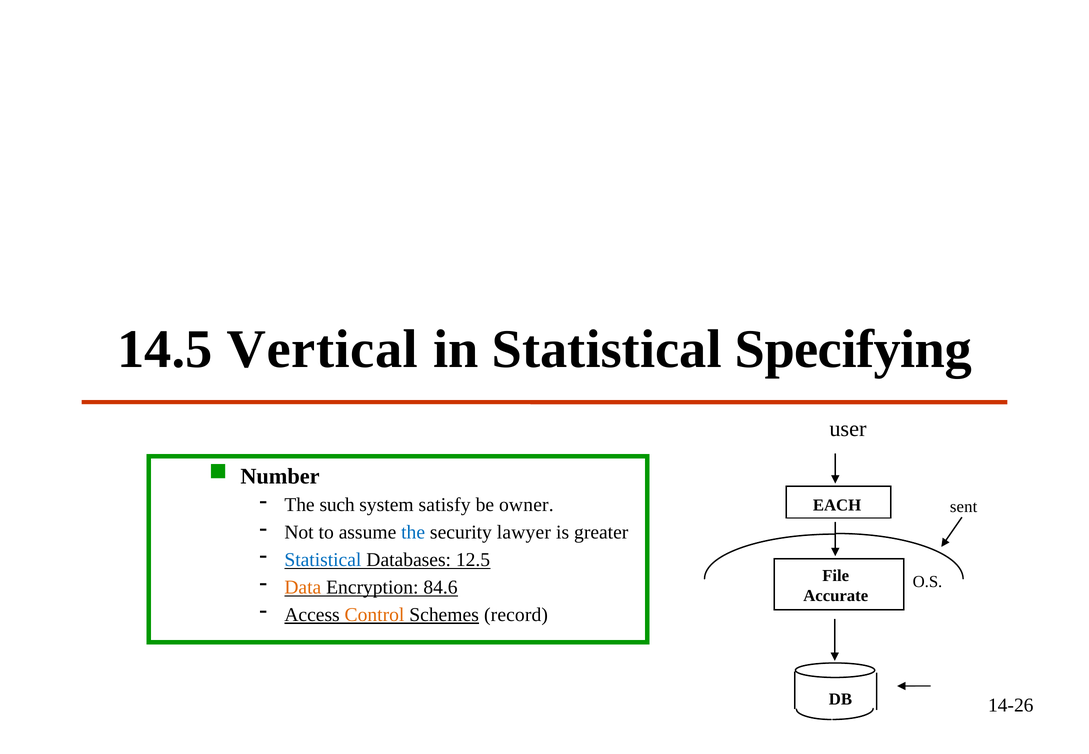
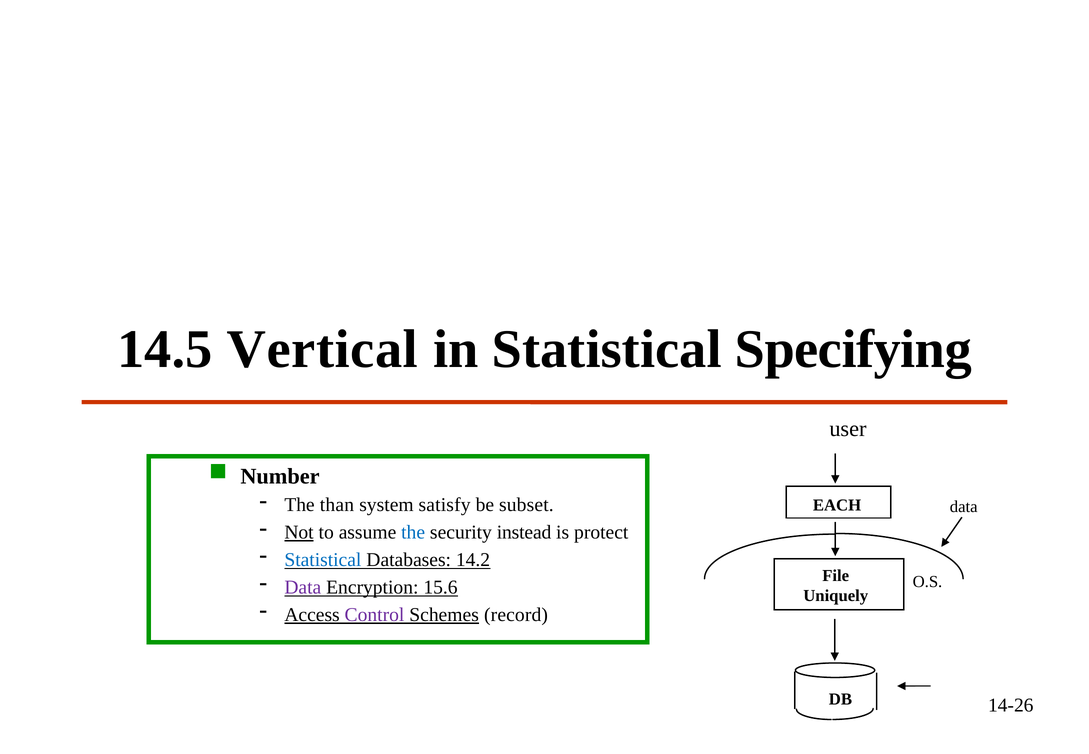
such: such -> than
owner: owner -> subset
sent at (964, 507): sent -> data
Not underline: none -> present
lawyer: lawyer -> instead
greater: greater -> protect
12.5: 12.5 -> 14.2
Data at (303, 587) colour: orange -> purple
84.6: 84.6 -> 15.6
Accurate: Accurate -> Uniquely
Control colour: orange -> purple
